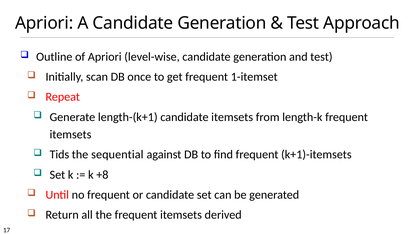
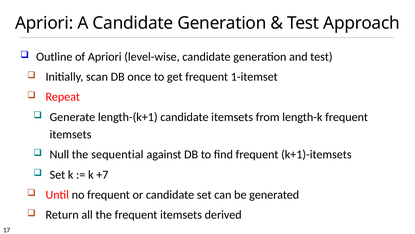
Tids: Tids -> Null
+8: +8 -> +7
